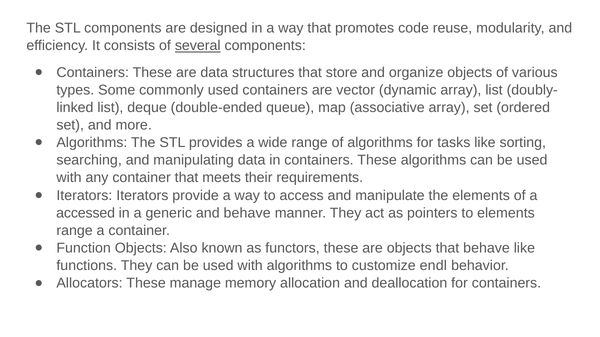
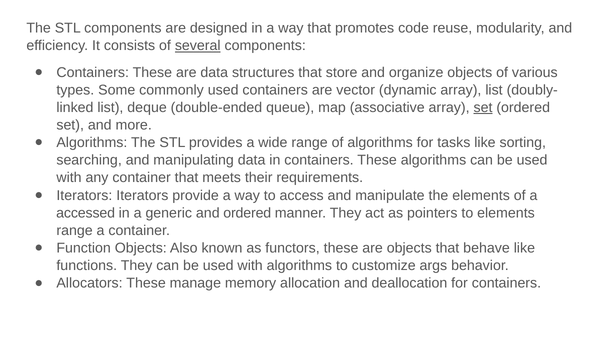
set at (483, 108) underline: none -> present
and behave: behave -> ordered
endl: endl -> args
